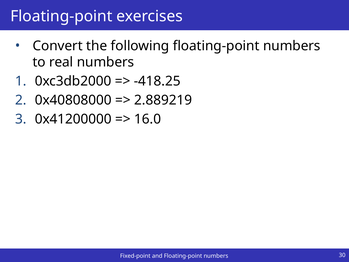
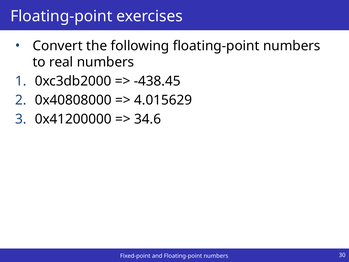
-418.25: -418.25 -> -438.45
2.889219: 2.889219 -> 4.015629
16.0: 16.0 -> 34.6
